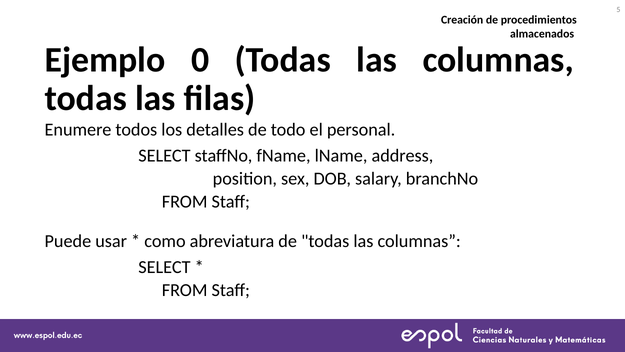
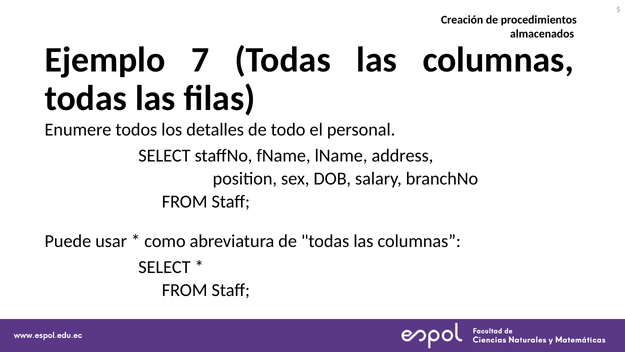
0: 0 -> 7
